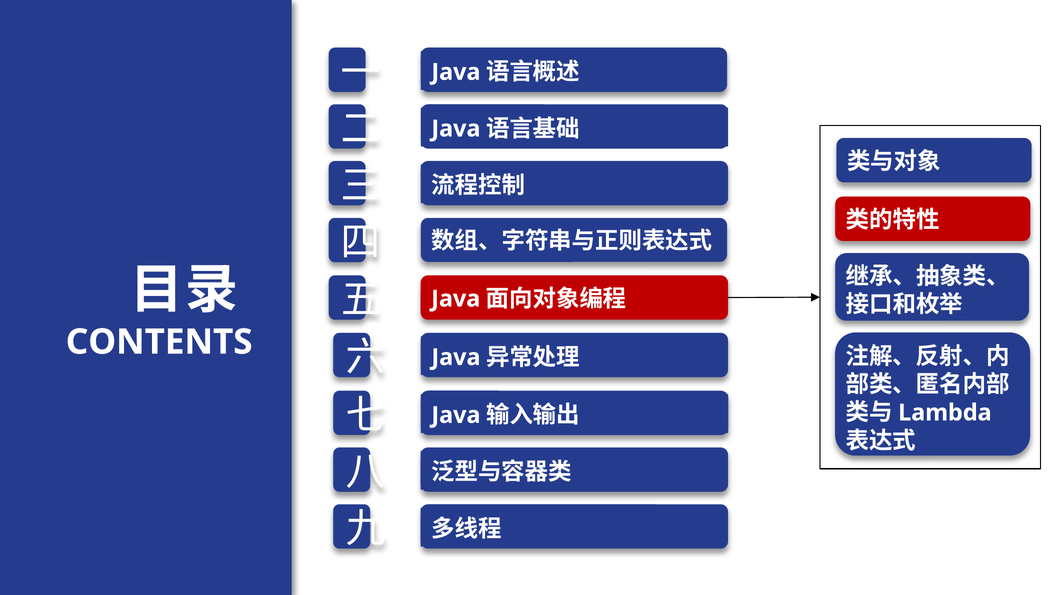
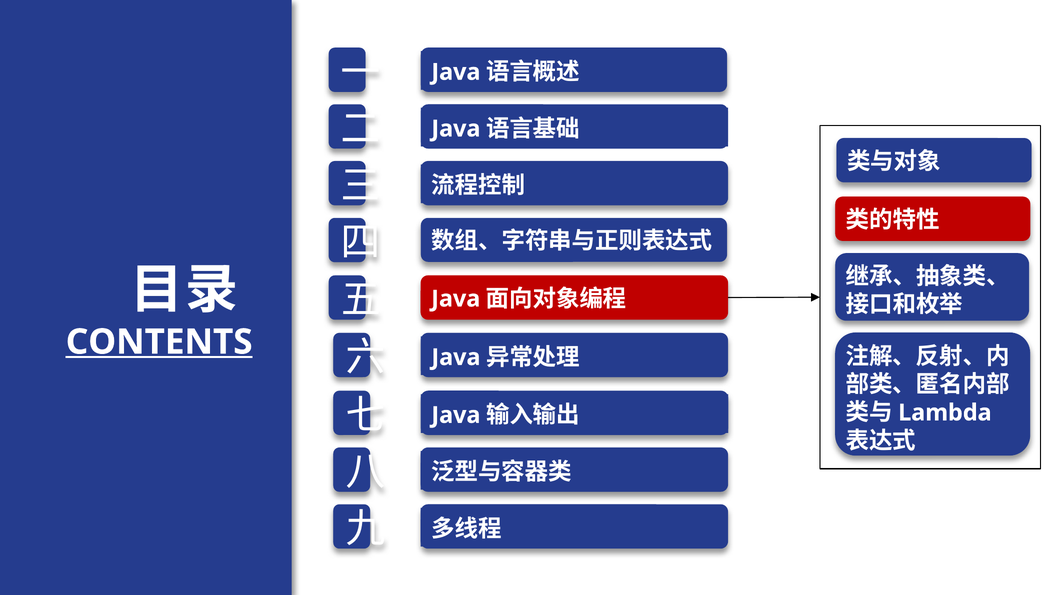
CONTENTS underline: none -> present
